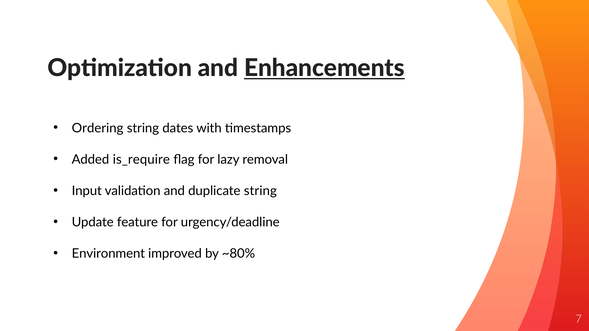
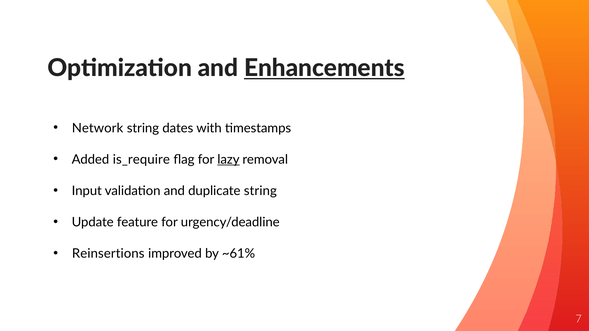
Ordering: Ordering -> Network
lazy underline: none -> present
Environment: Environment -> Reinsertions
~80%: ~80% -> ~61%
